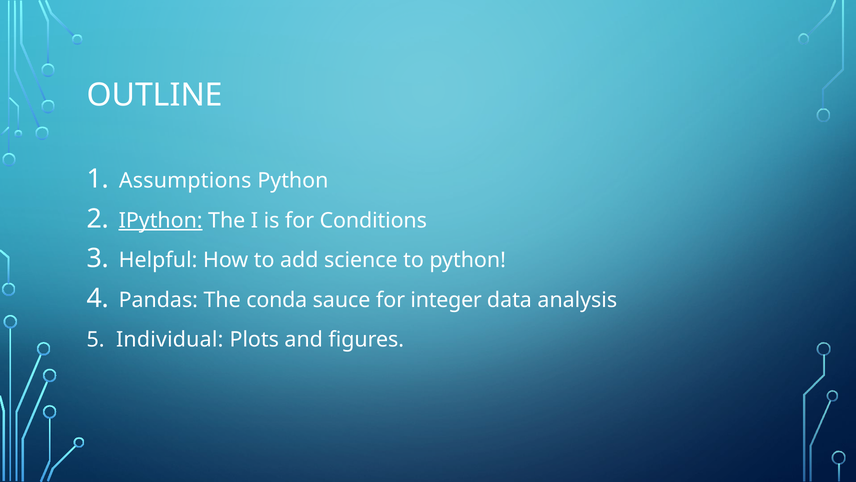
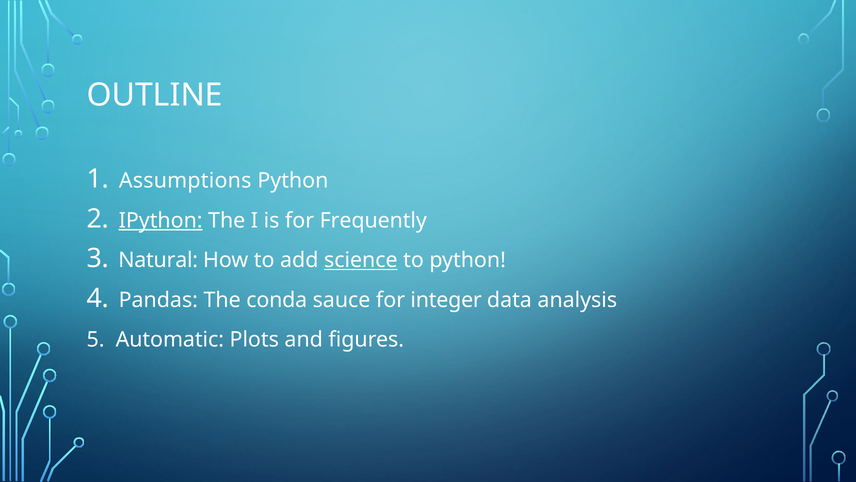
Conditions: Conditions -> Frequently
Helpful: Helpful -> Natural
science underline: none -> present
Individual: Individual -> Automatic
